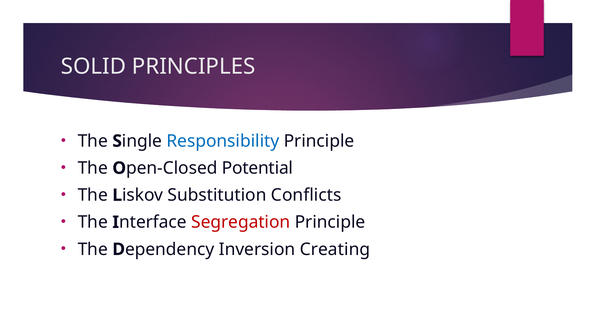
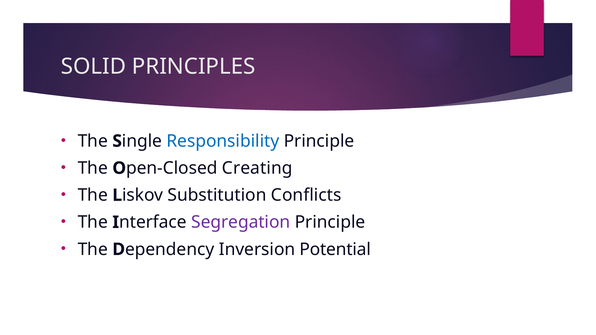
Potential: Potential -> Creating
Segregation colour: red -> purple
Creating: Creating -> Potential
